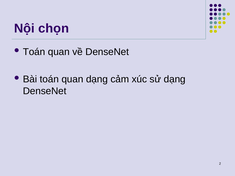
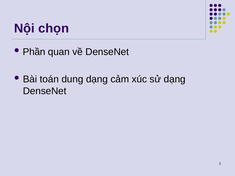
Toán at (34, 52): Toán -> Phần
Bài toán quan: quan -> dung
